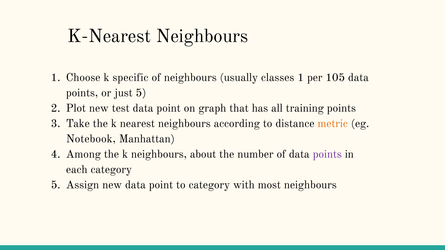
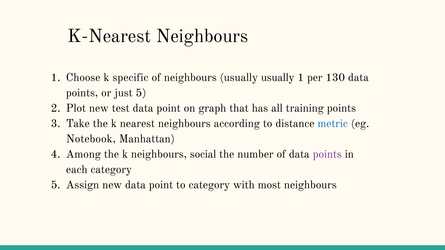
usually classes: classes -> usually
105: 105 -> 130
metric colour: orange -> blue
about: about -> social
